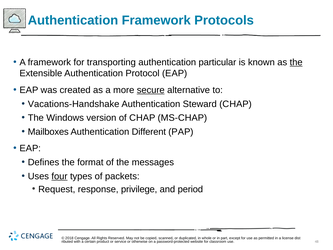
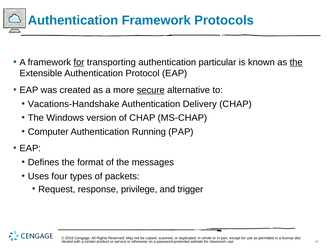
for at (79, 62) underline: none -> present
Steward: Steward -> Delivery
Mailboxes: Mailboxes -> Computer
Different: Different -> Running
four underline: present -> none
period: period -> trigger
